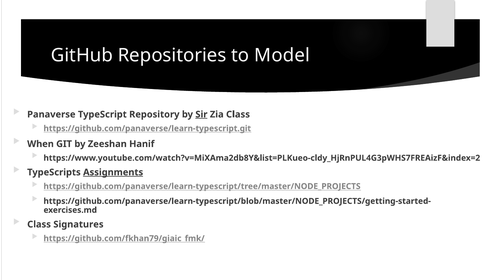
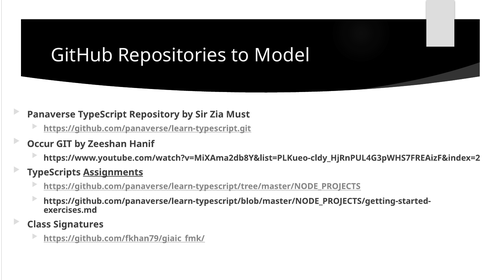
Sir underline: present -> none
Zia Class: Class -> Must
When: When -> Occur
